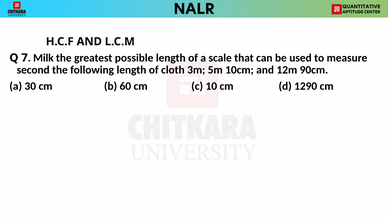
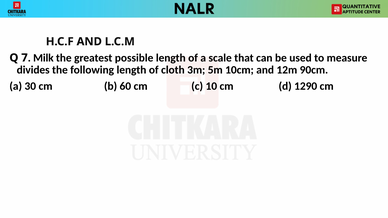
second: second -> divides
